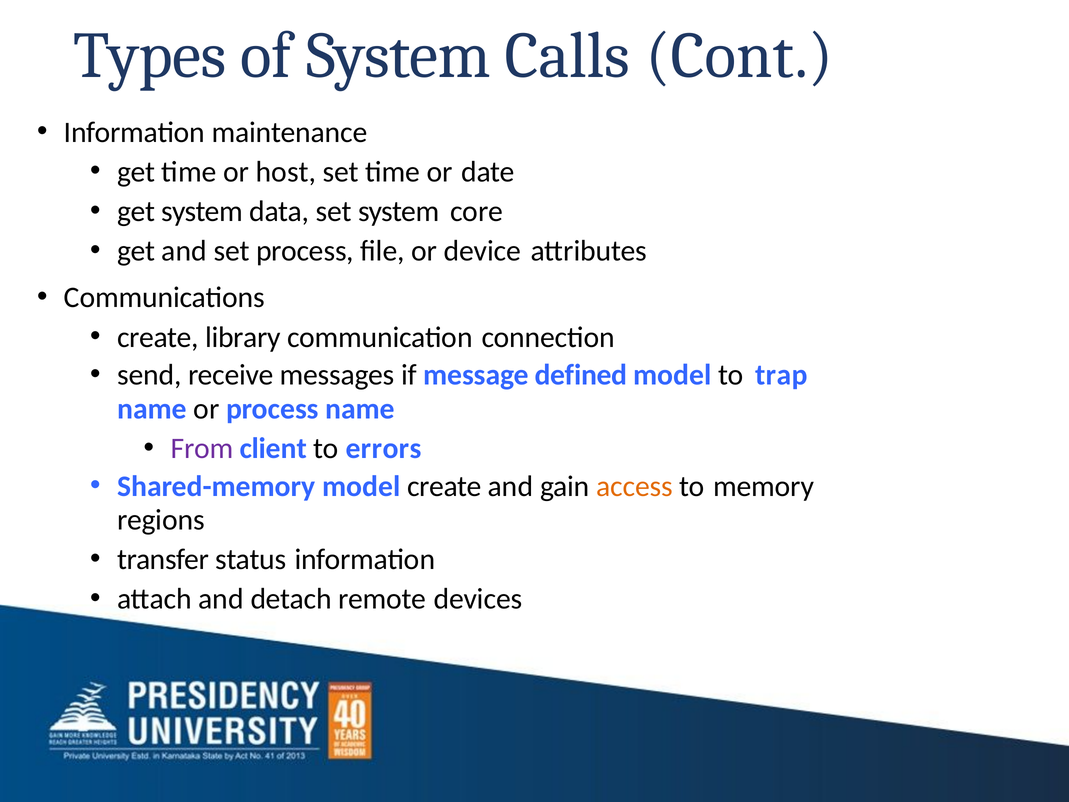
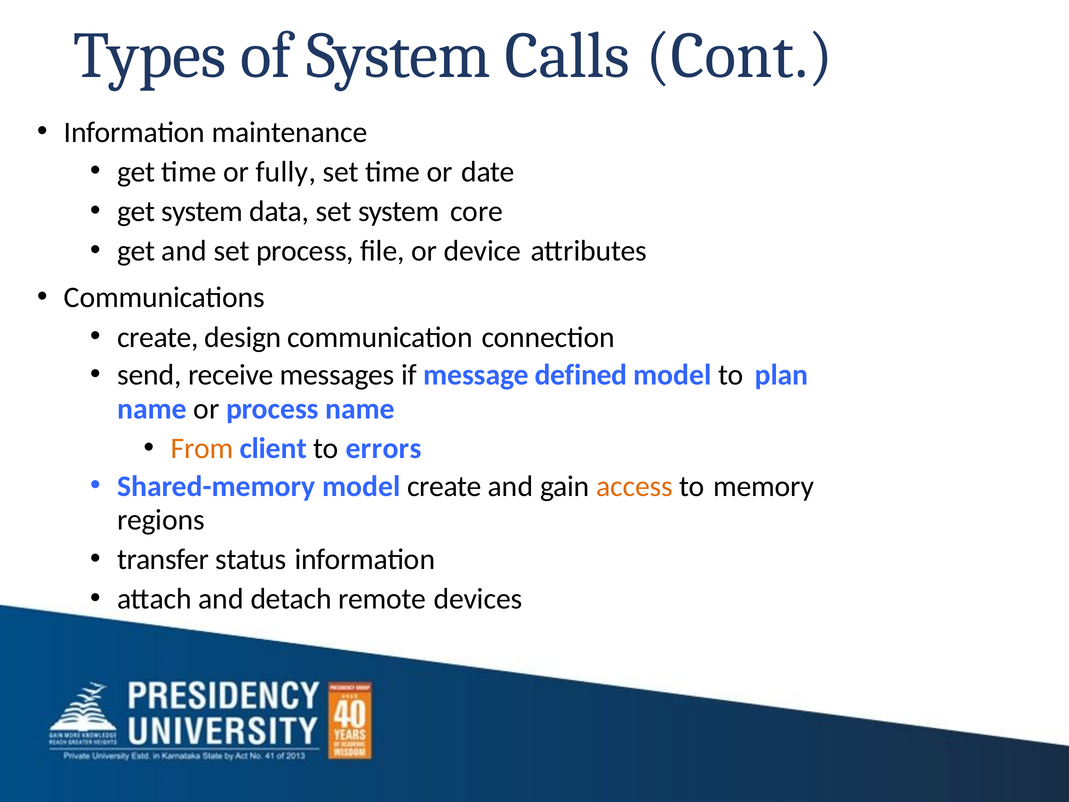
host: host -> fully
library: library -> design
trap: trap -> plan
From colour: purple -> orange
